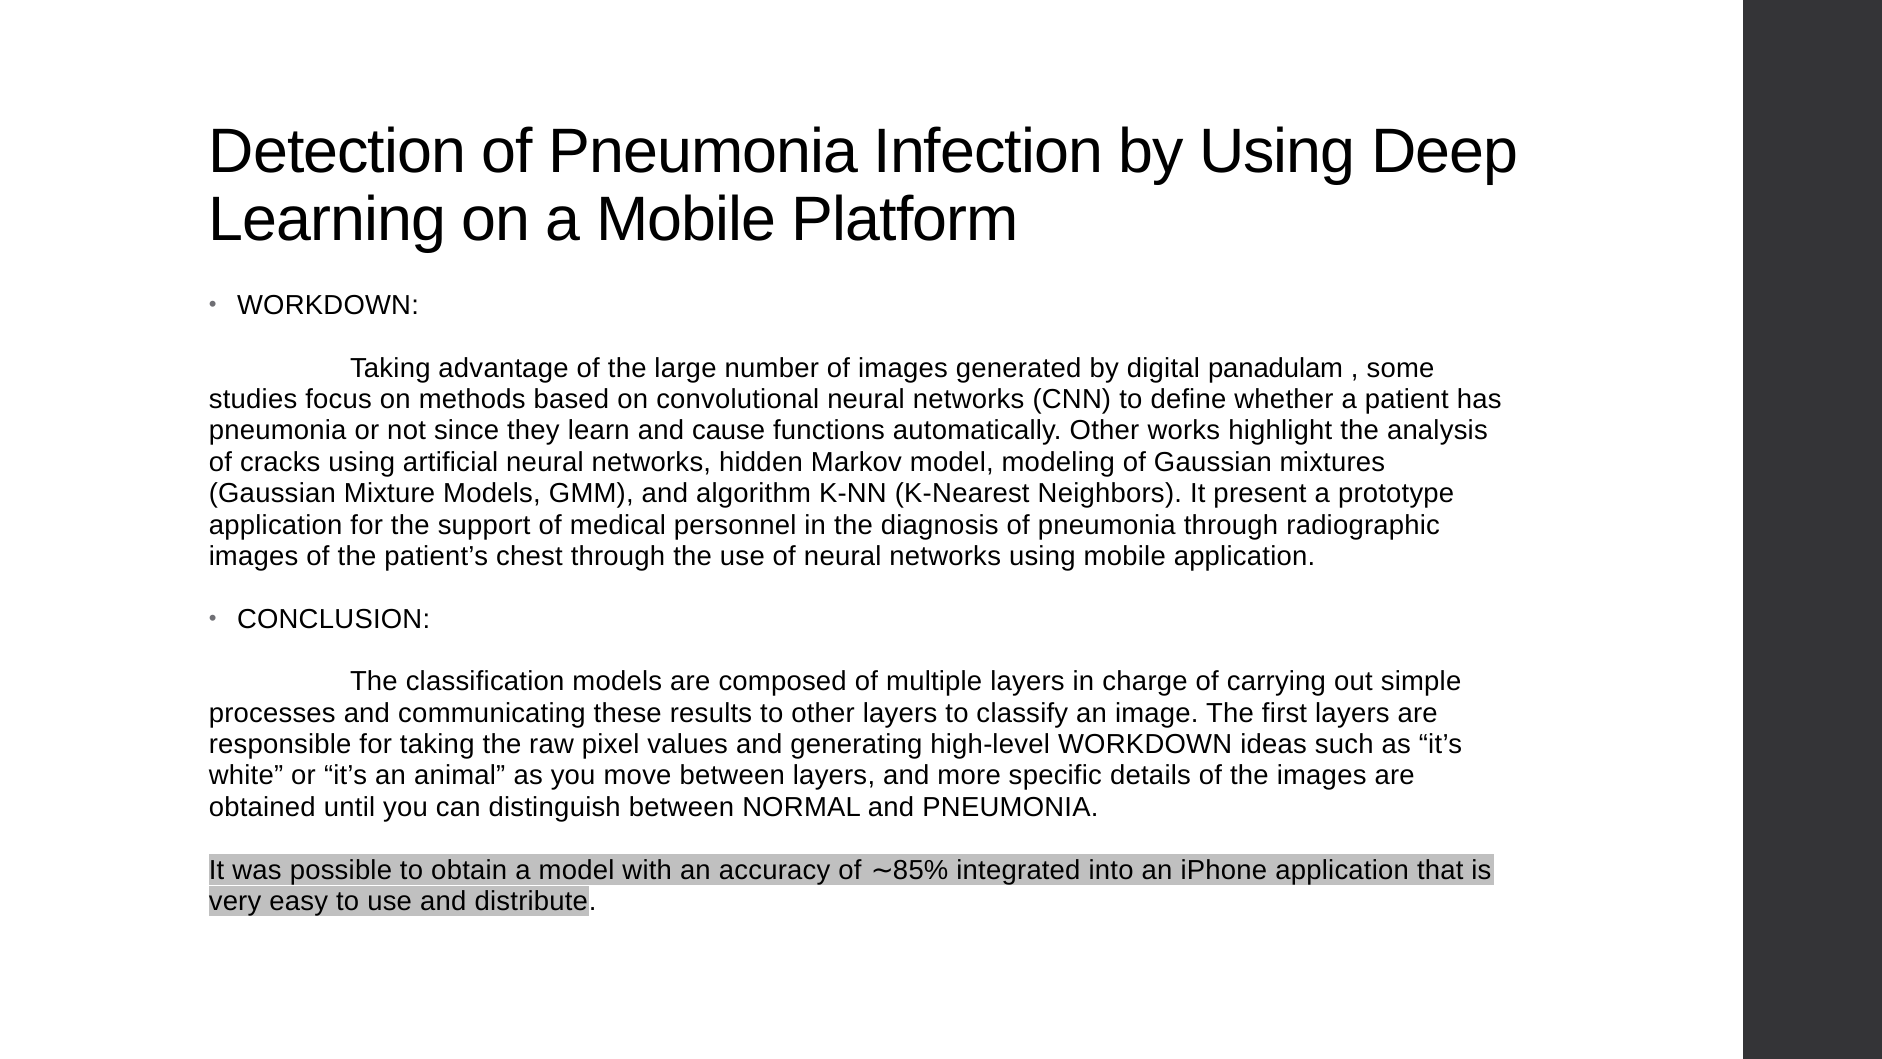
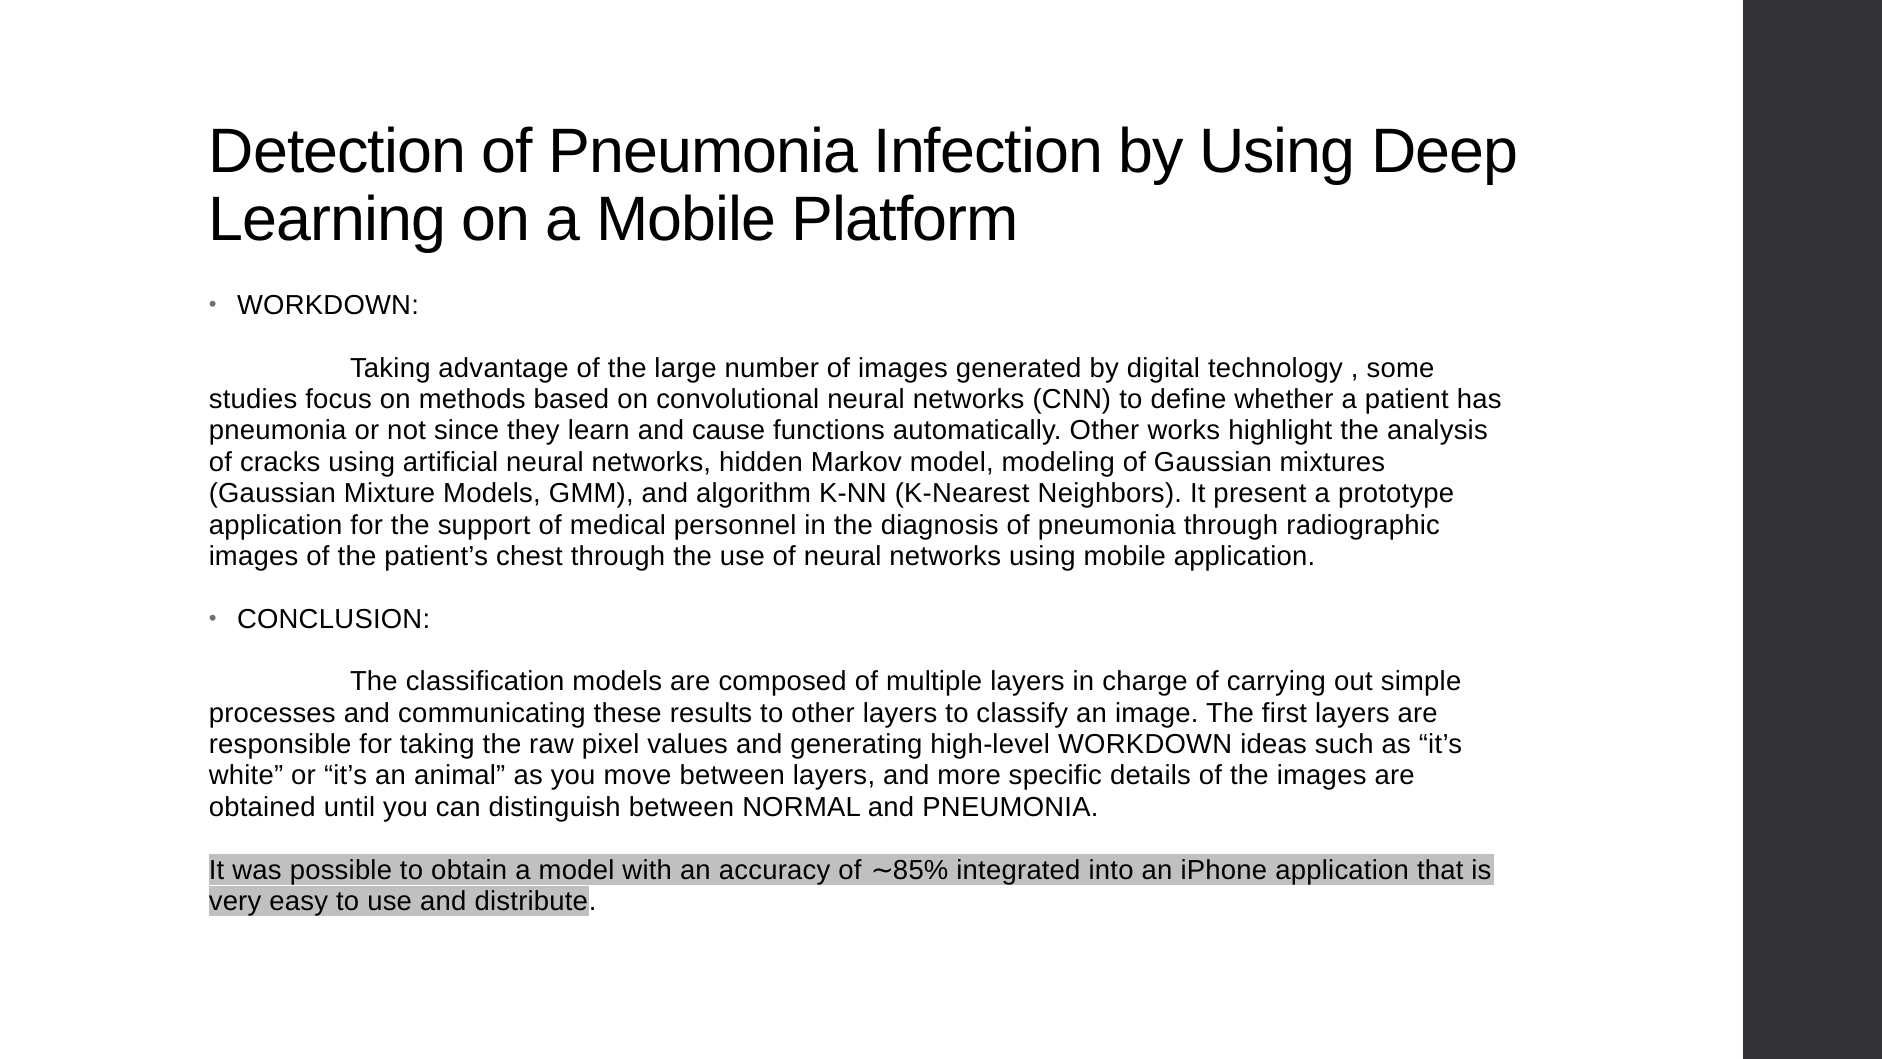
panadulam: panadulam -> technology
